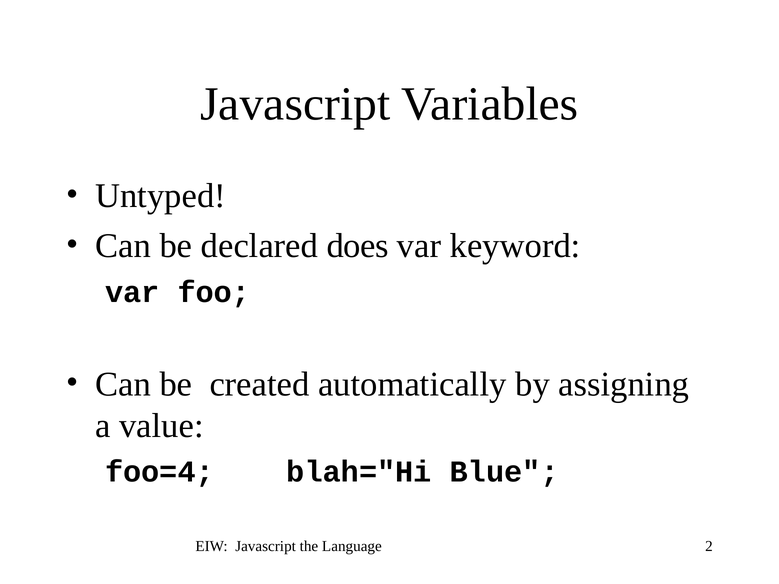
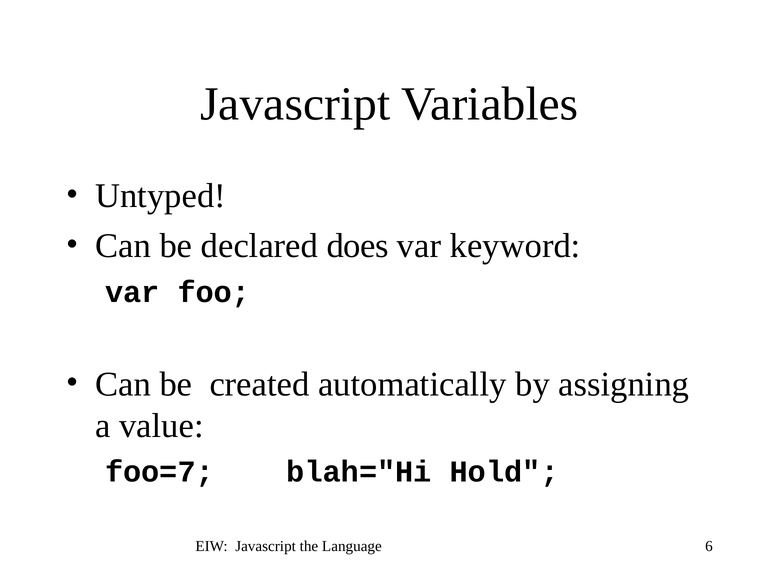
foo=4: foo=4 -> foo=7
Blue: Blue -> Hold
2: 2 -> 6
